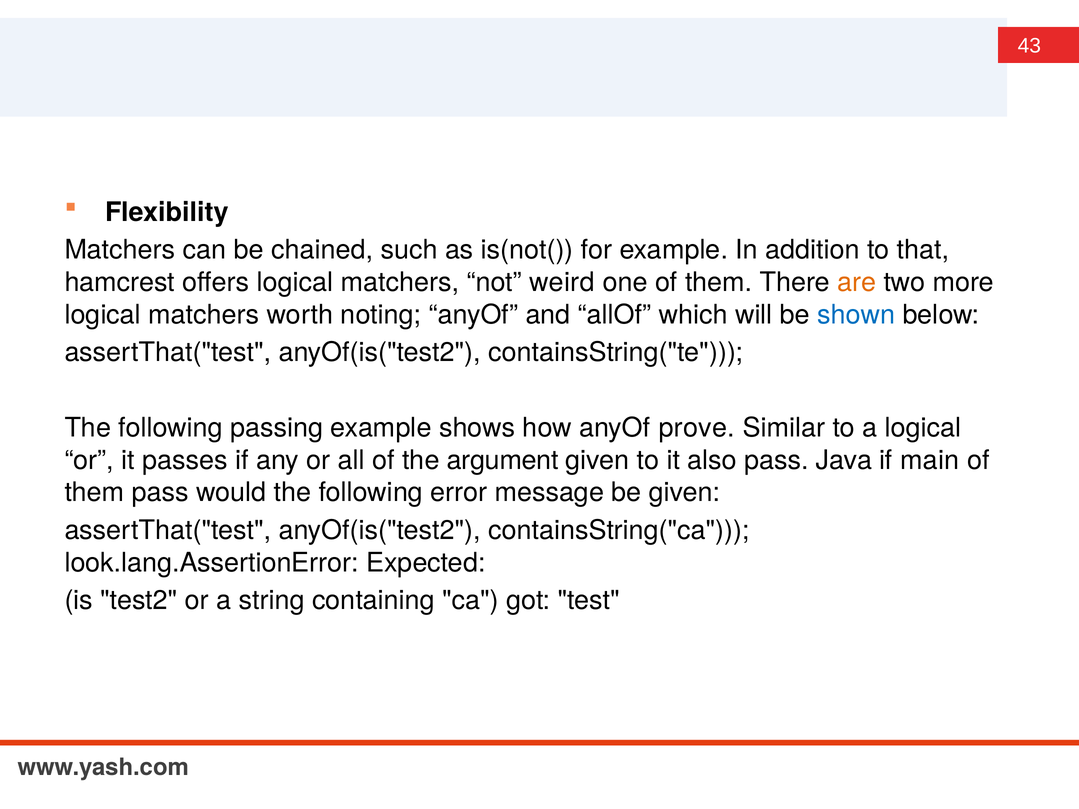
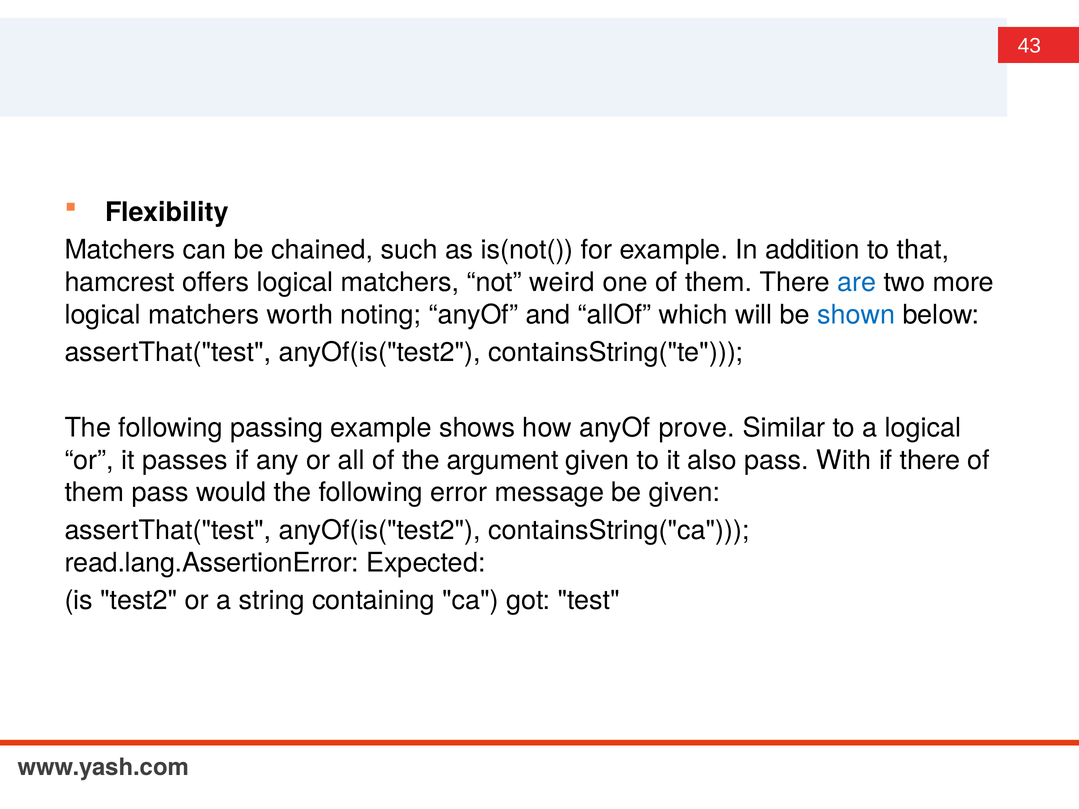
are colour: orange -> blue
Java: Java -> With
if main: main -> there
look.lang.AssertionError: look.lang.AssertionError -> read.lang.AssertionError
